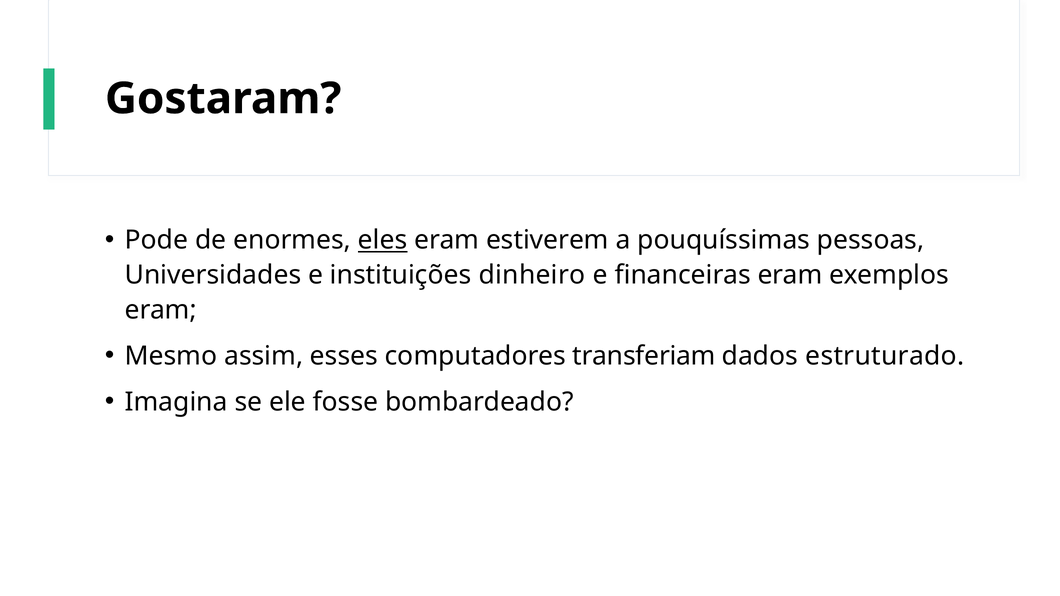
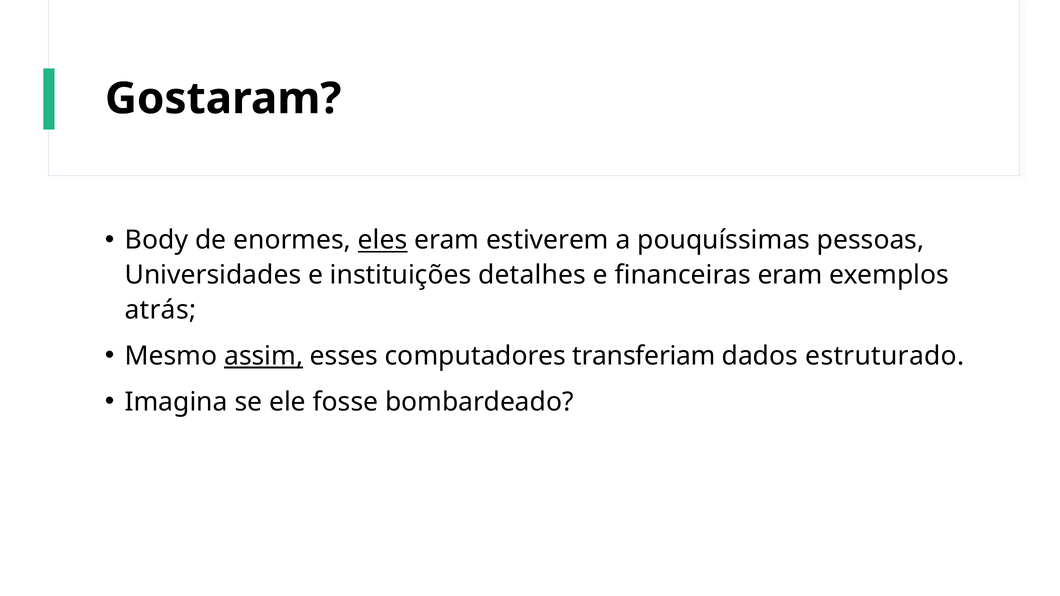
Pode: Pode -> Body
dinheiro: dinheiro -> detalhes
eram at (161, 310): eram -> atrás
assim underline: none -> present
